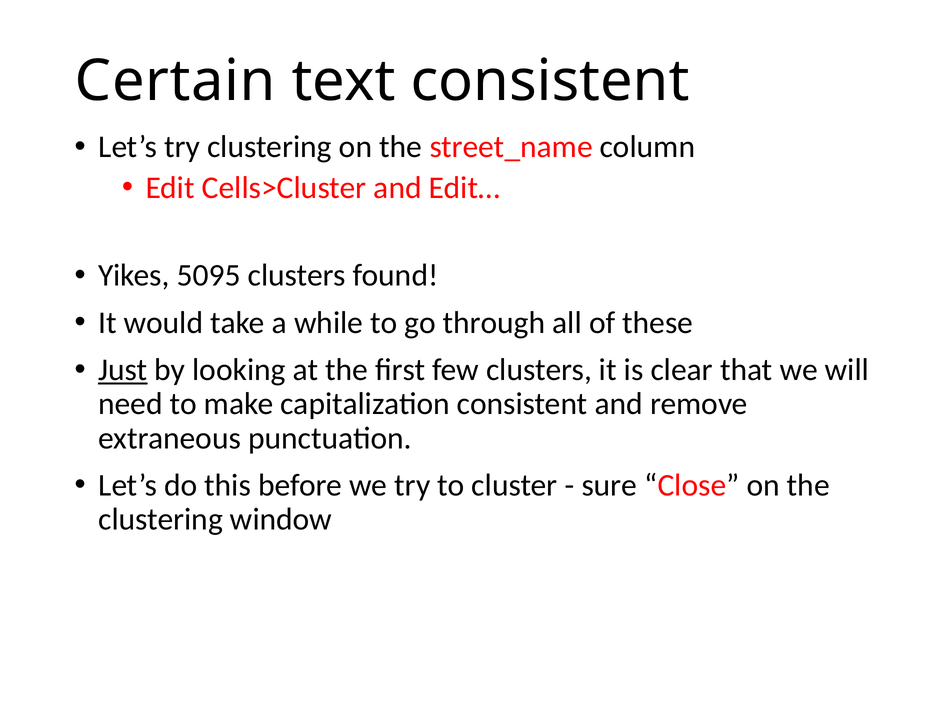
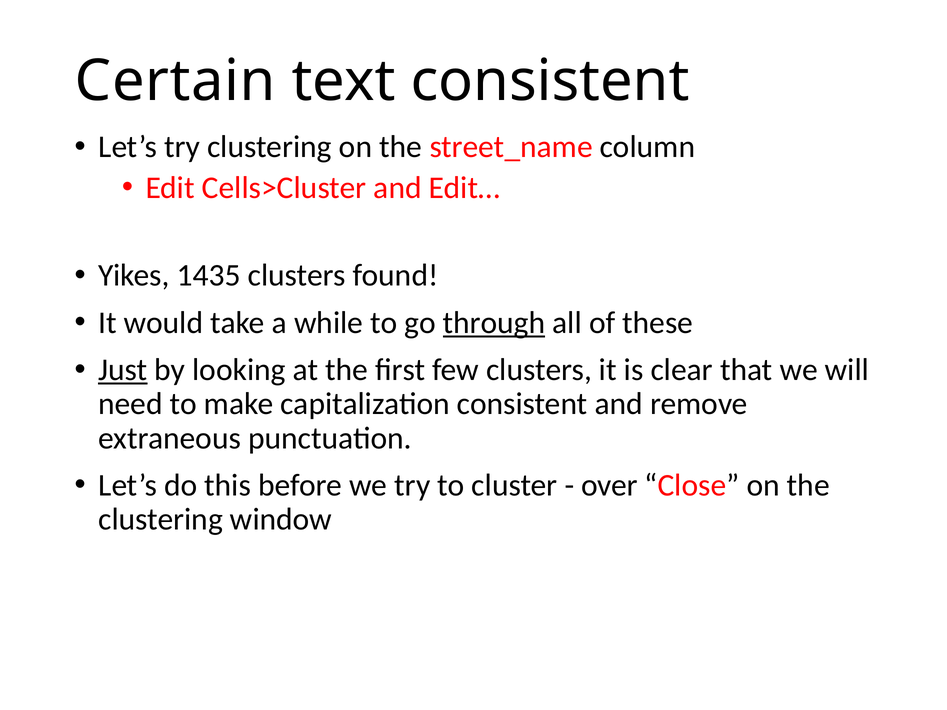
5095: 5095 -> 1435
through underline: none -> present
sure: sure -> over
